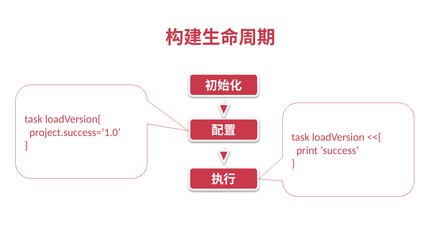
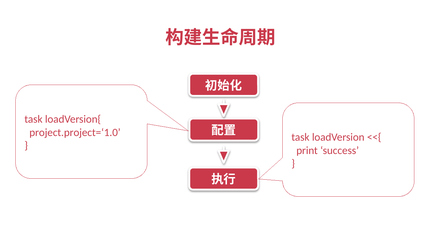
project.success=‘1.0: project.success=‘1.0 -> project.project=‘1.0
